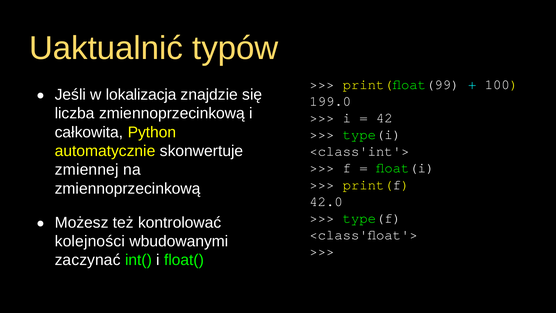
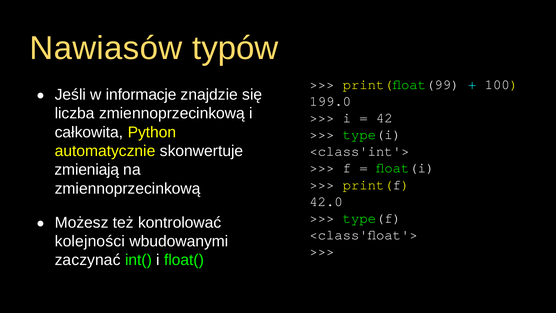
Uaktualnić: Uaktualnić -> Nawiasów
lokalizacja: lokalizacja -> informacje
zmiennej: zmiennej -> zmieniają
